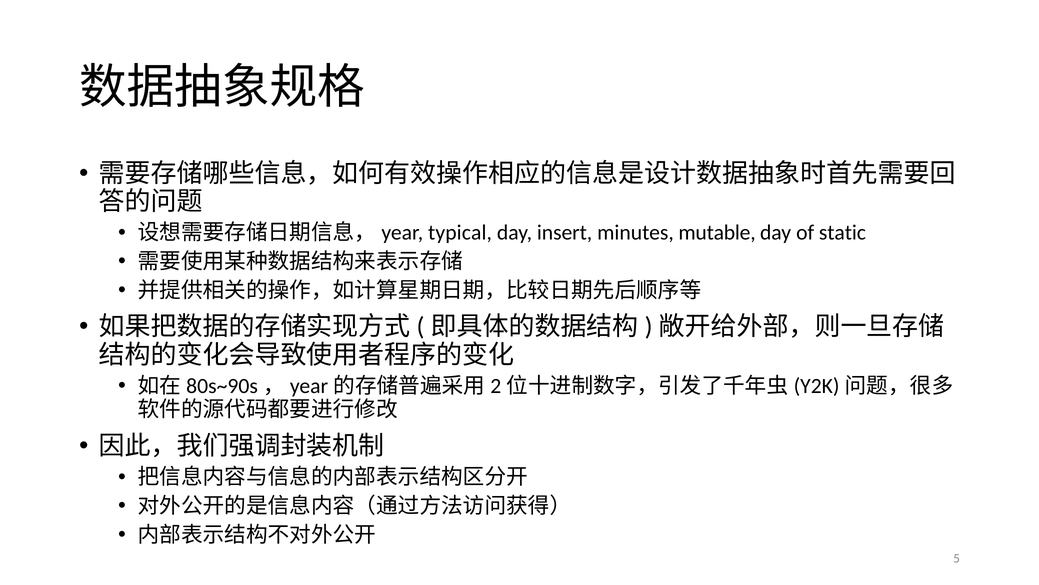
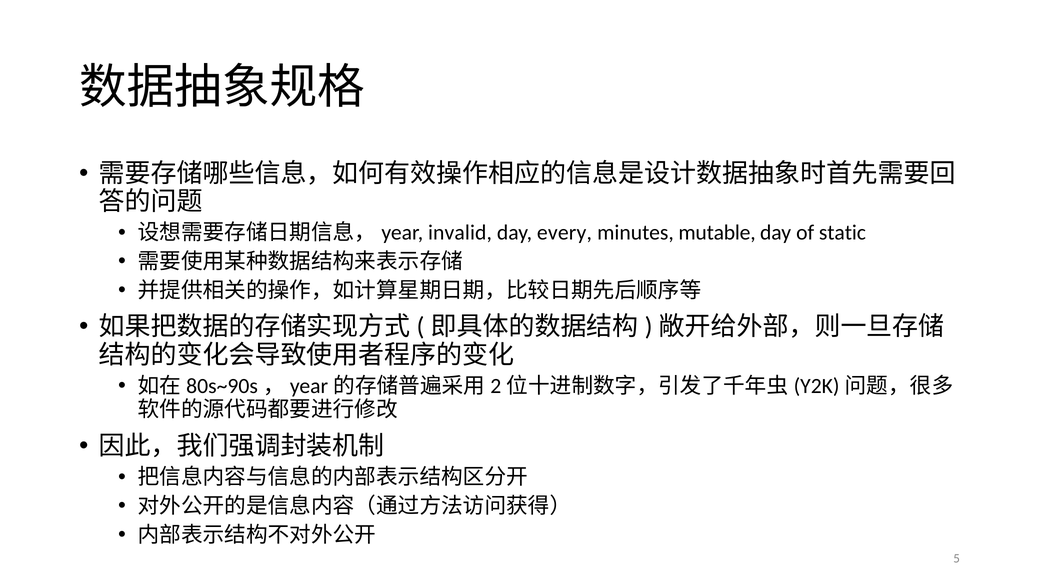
typical: typical -> invalid
insert: insert -> every
